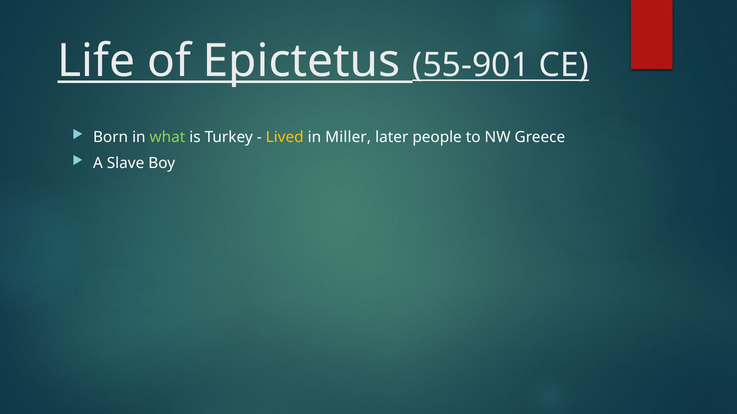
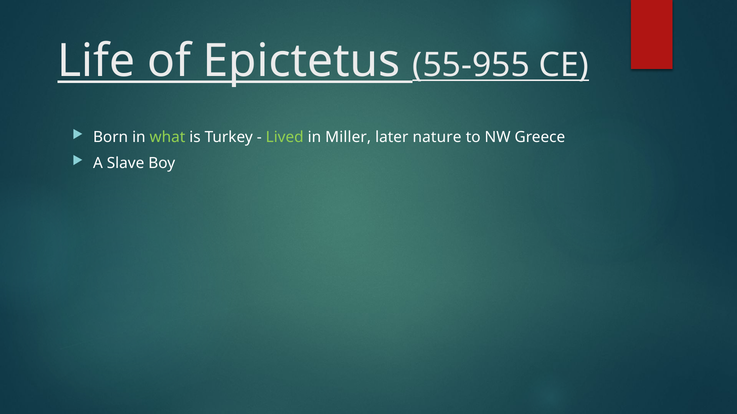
55-901: 55-901 -> 55-955
Lived colour: yellow -> light green
people: people -> nature
